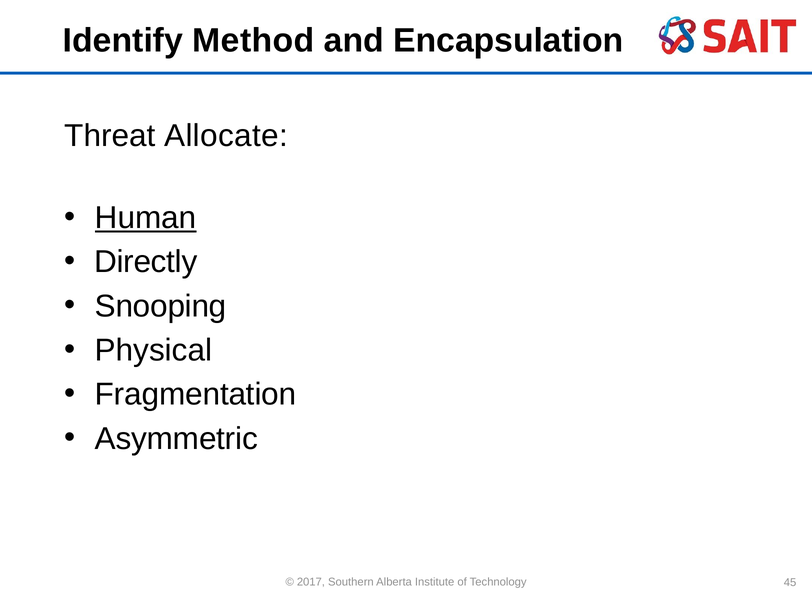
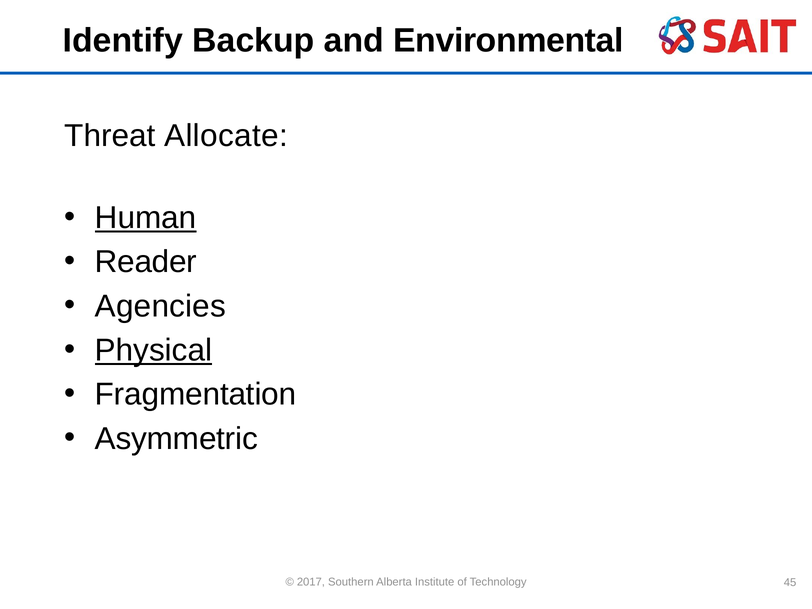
Method: Method -> Backup
Encapsulation: Encapsulation -> Environmental
Directly: Directly -> Reader
Snooping: Snooping -> Agencies
Physical underline: none -> present
